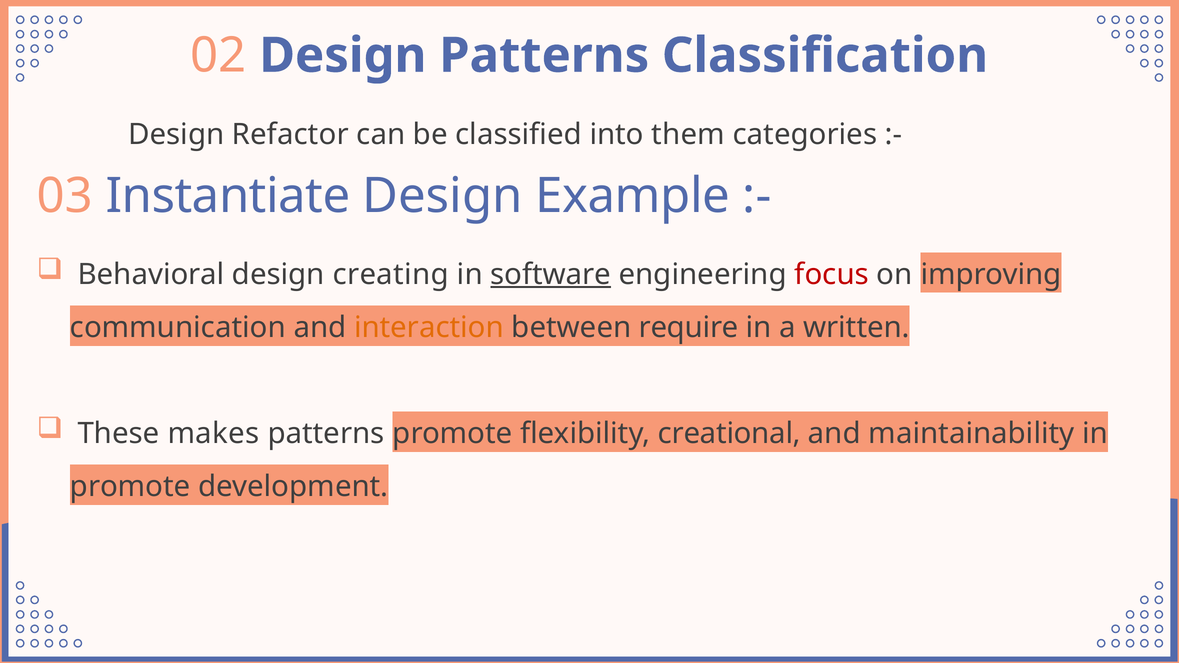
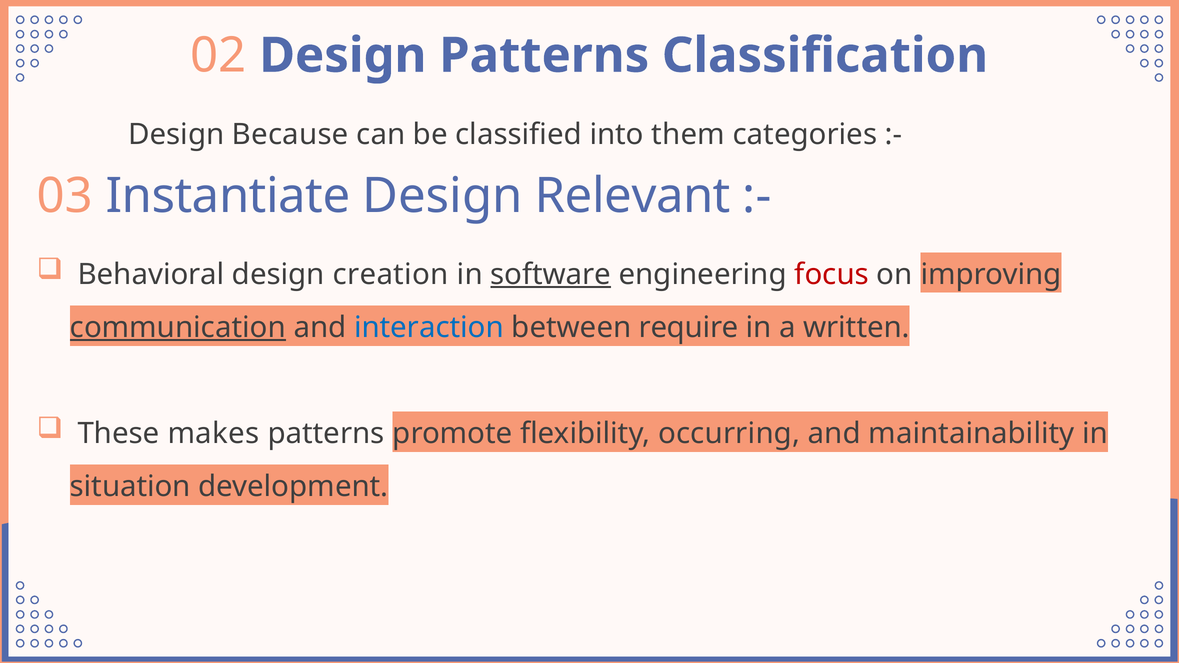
Refactor: Refactor -> Because
Example: Example -> Relevant
creating: creating -> creation
communication underline: none -> present
interaction colour: orange -> blue
creational: creational -> occurring
promote at (130, 487): promote -> situation
